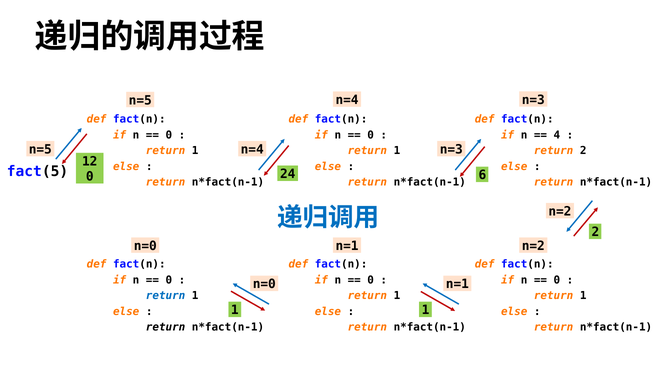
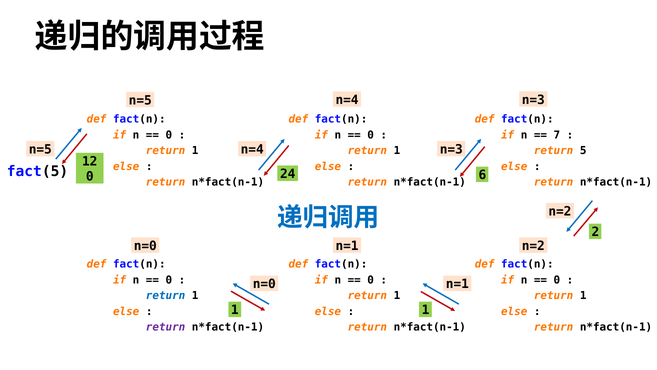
4: 4 -> 7
return 2: 2 -> 5
return at (166, 327) colour: black -> purple
